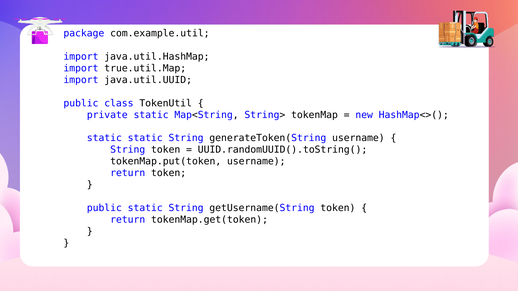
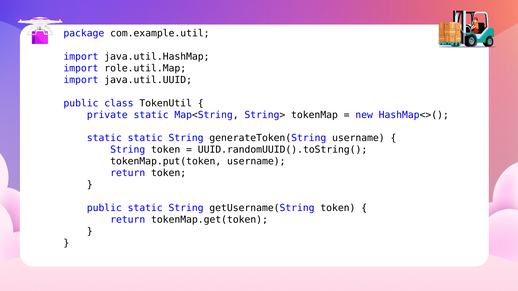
true.util.Map: true.util.Map -> role.util.Map
